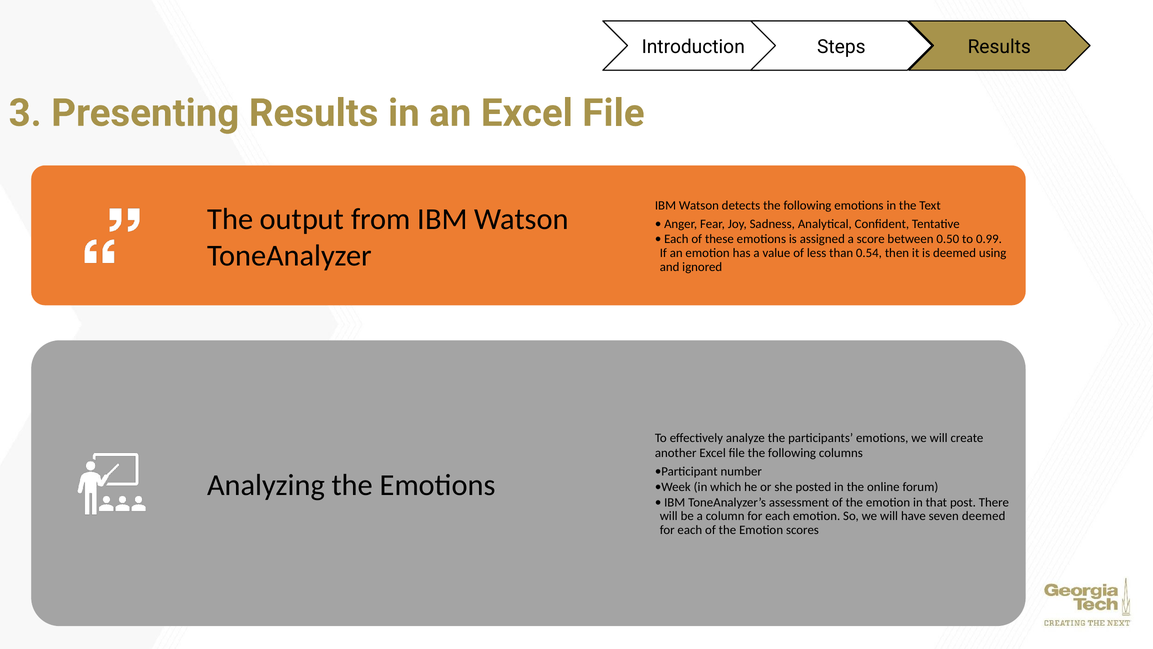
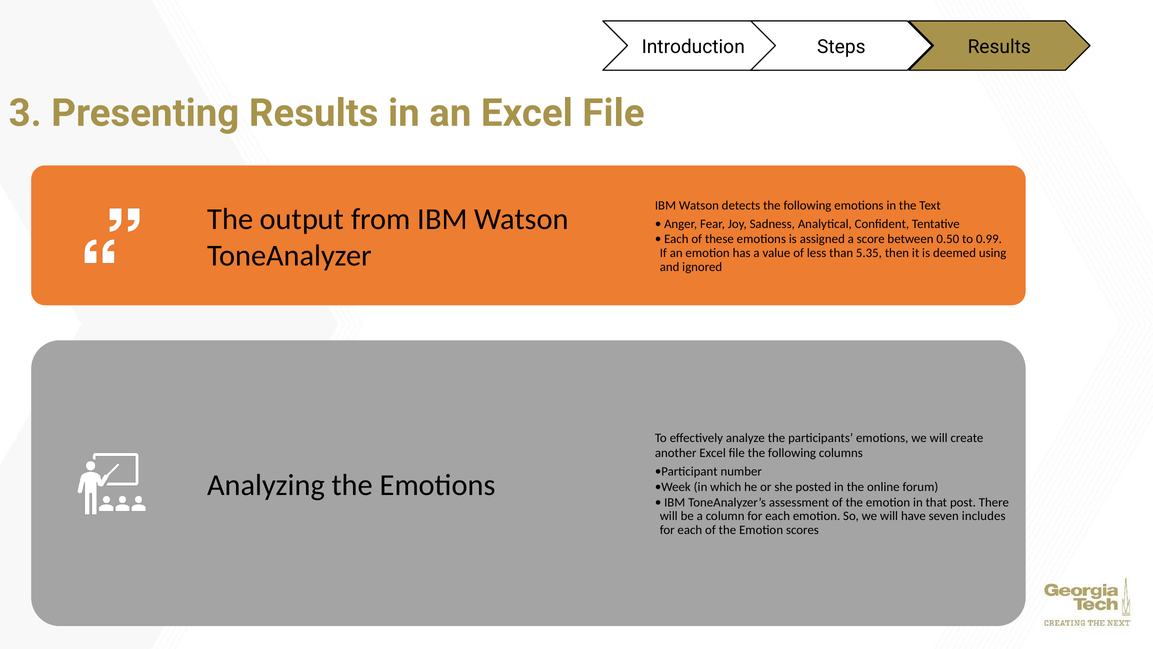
0.54: 0.54 -> 5.35
seven deemed: deemed -> includes
